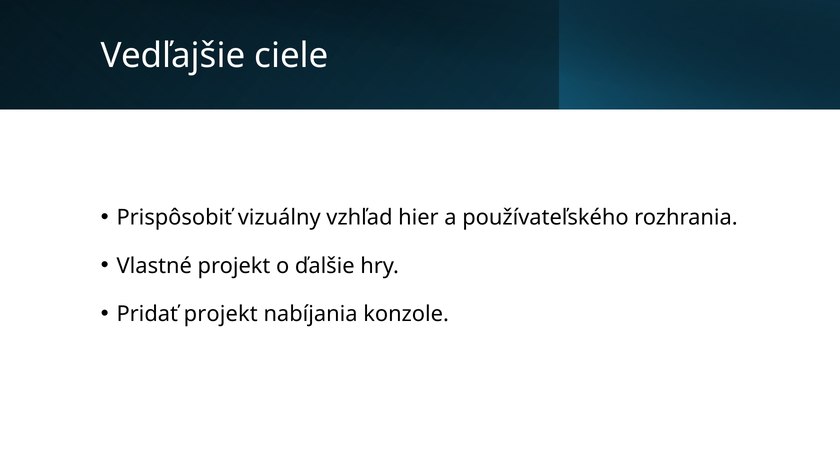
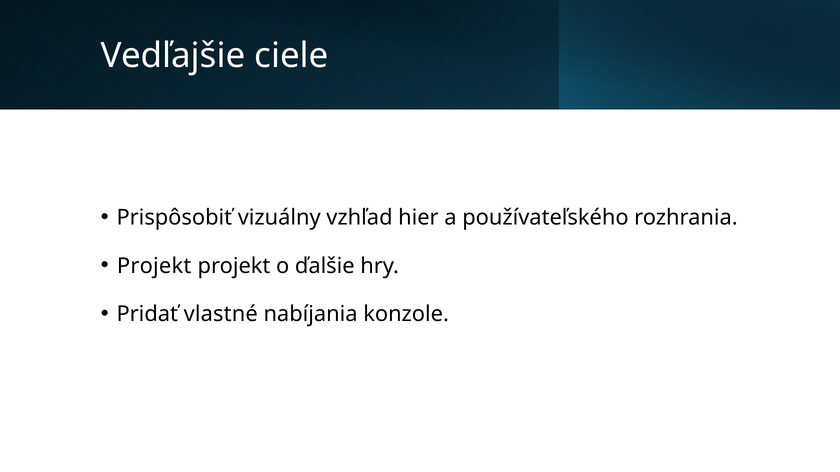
Vlastné at (154, 266): Vlastné -> Projekt
Pridať projekt: projekt -> vlastné
